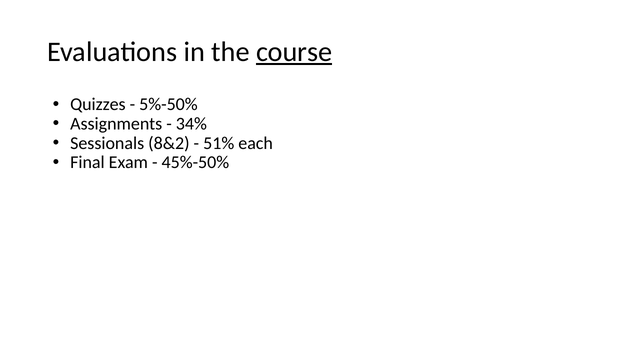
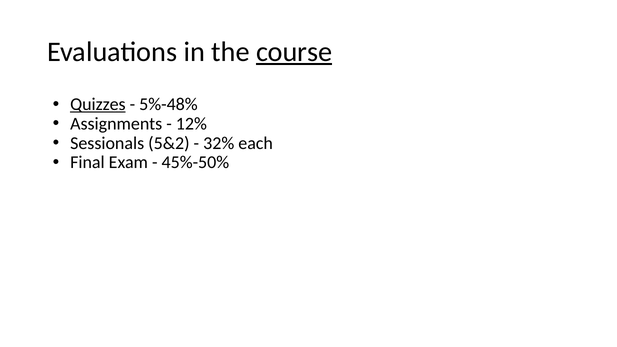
Quizzes underline: none -> present
5%-50%: 5%-50% -> 5%-48%
34%: 34% -> 12%
8&2: 8&2 -> 5&2
51%: 51% -> 32%
